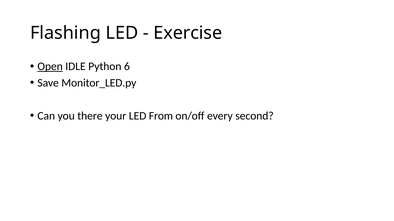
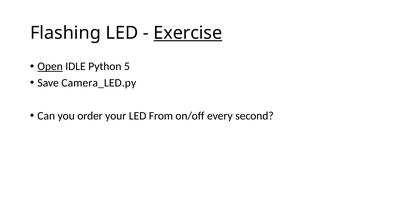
Exercise underline: none -> present
6: 6 -> 5
Monitor_LED.py: Monitor_LED.py -> Camera_LED.py
there: there -> order
